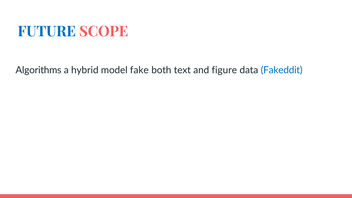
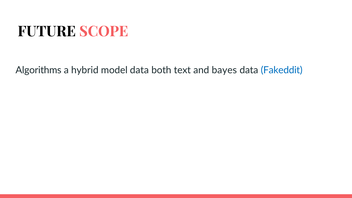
FUTURE colour: blue -> black
model fake: fake -> data
figure: figure -> bayes
